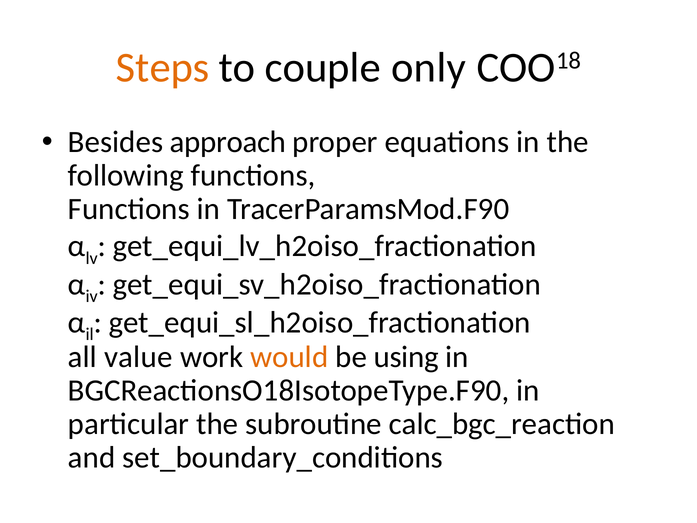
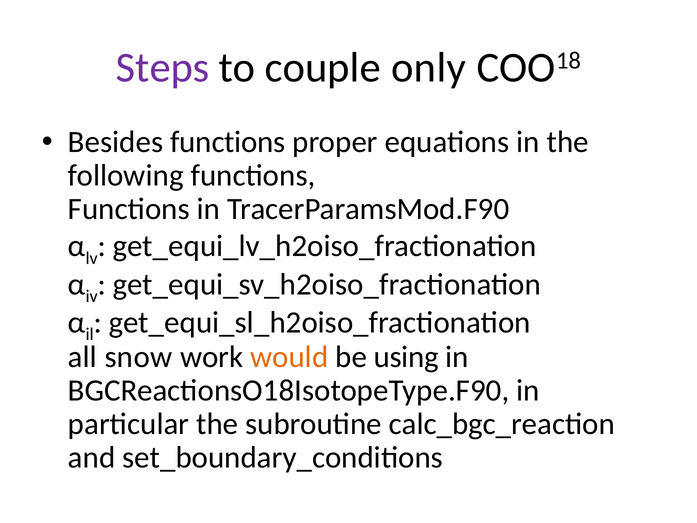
Steps colour: orange -> purple
Besides approach: approach -> functions
value: value -> snow
